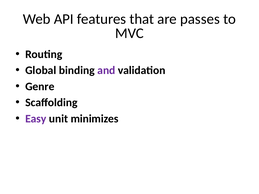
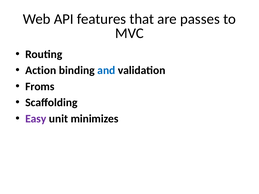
Global: Global -> Action
and colour: purple -> blue
Genre: Genre -> Froms
